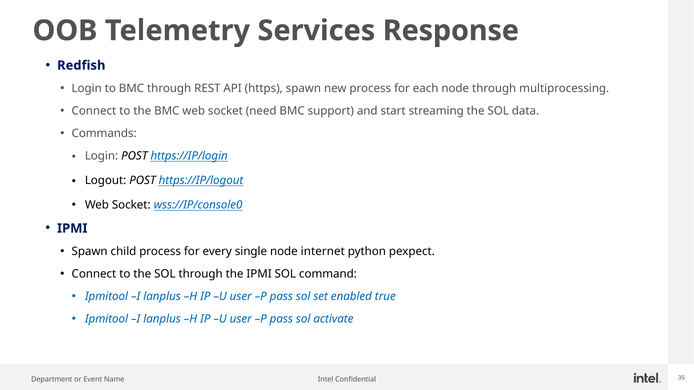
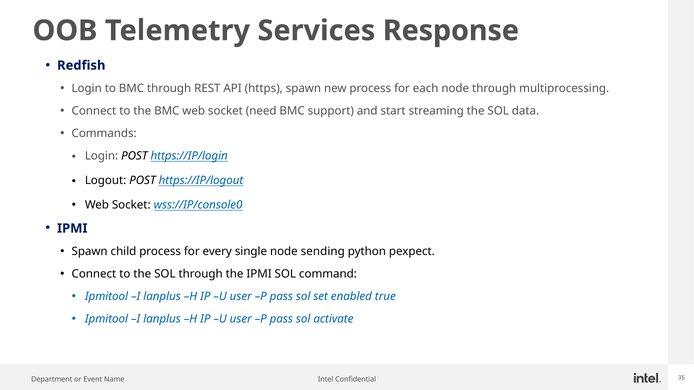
internet: internet -> sending
